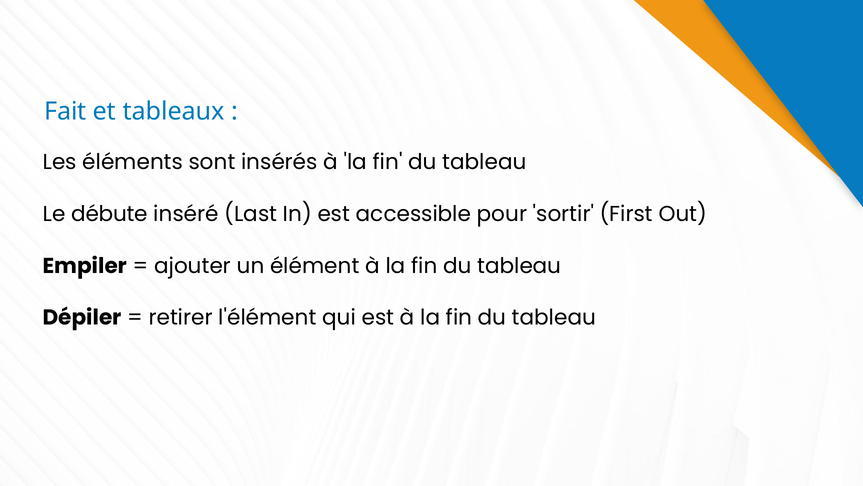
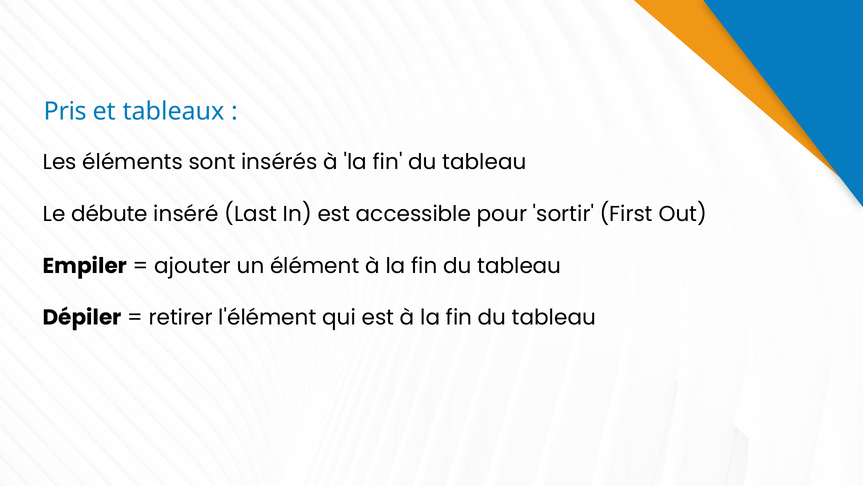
Fait: Fait -> Pris
